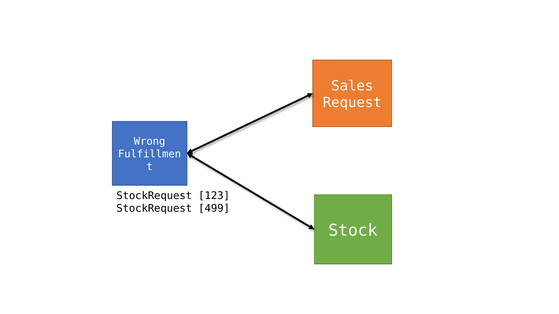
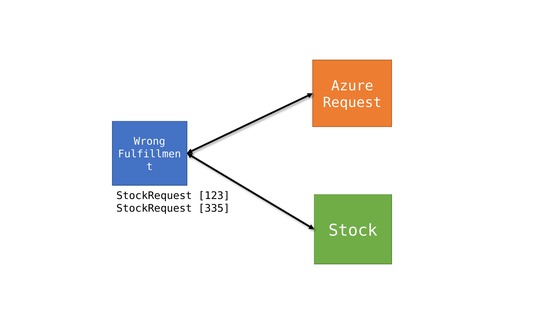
Sales: Sales -> Azure
499: 499 -> 335
